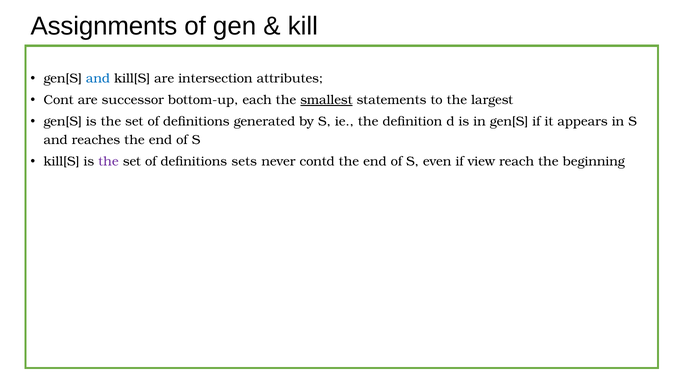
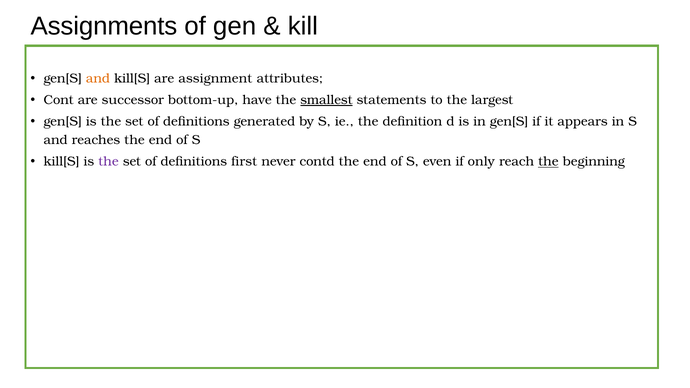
and at (98, 79) colour: blue -> orange
intersection: intersection -> assignment
each: each -> have
sets: sets -> first
view: view -> only
the at (548, 162) underline: none -> present
